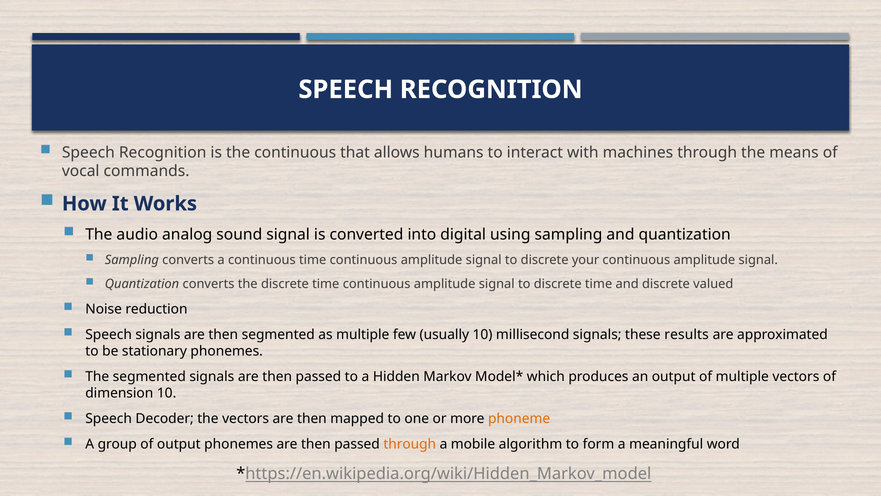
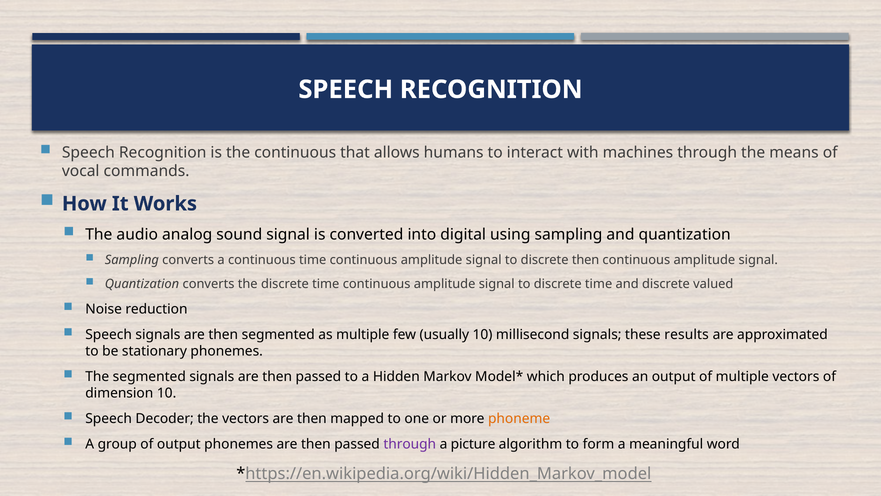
discrete your: your -> then
through at (410, 444) colour: orange -> purple
mobile: mobile -> picture
